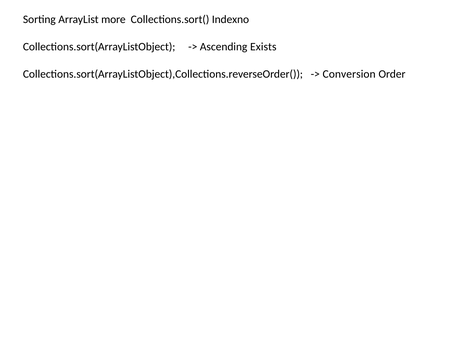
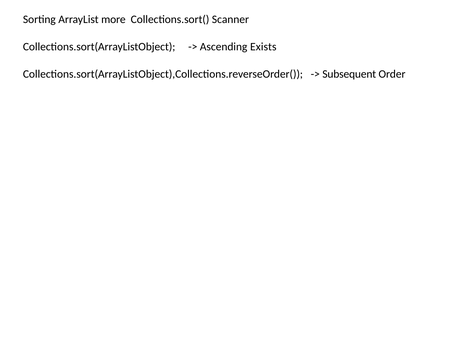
Indexno: Indexno -> Scanner
Conversion: Conversion -> Subsequent
